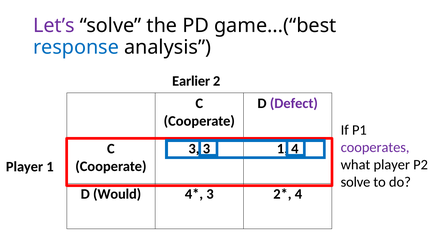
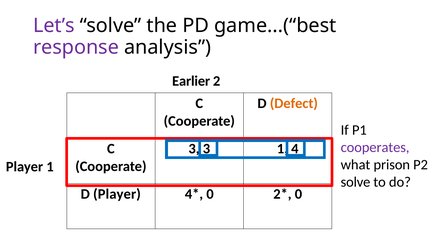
response colour: blue -> purple
Defect colour: purple -> orange
what player: player -> prison
D Would: Would -> Player
3 at (210, 194): 3 -> 0
4 at (298, 194): 4 -> 0
